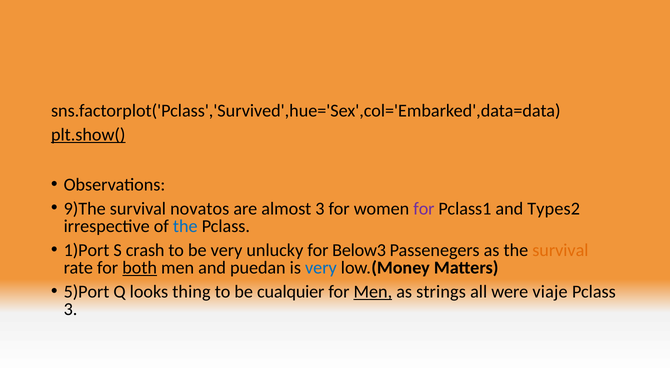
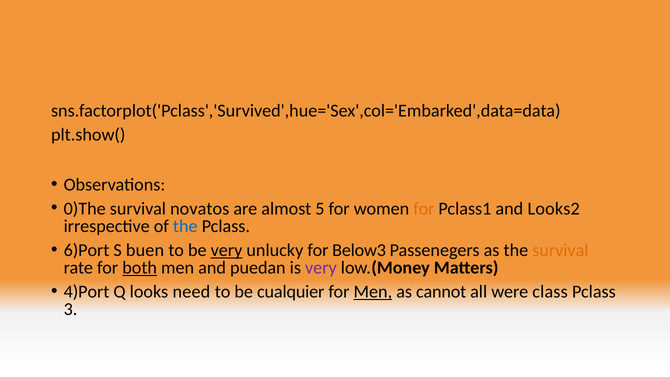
plt.show( underline: present -> none
9)The: 9)The -> 0)The
almost 3: 3 -> 5
for at (424, 209) colour: purple -> orange
Types2: Types2 -> Looks2
1)Port: 1)Port -> 6)Port
crash: crash -> buen
very at (227, 250) underline: none -> present
very at (321, 268) colour: blue -> purple
5)Port: 5)Port -> 4)Port
thing: thing -> need
strings: strings -> cannot
viaje: viaje -> class
